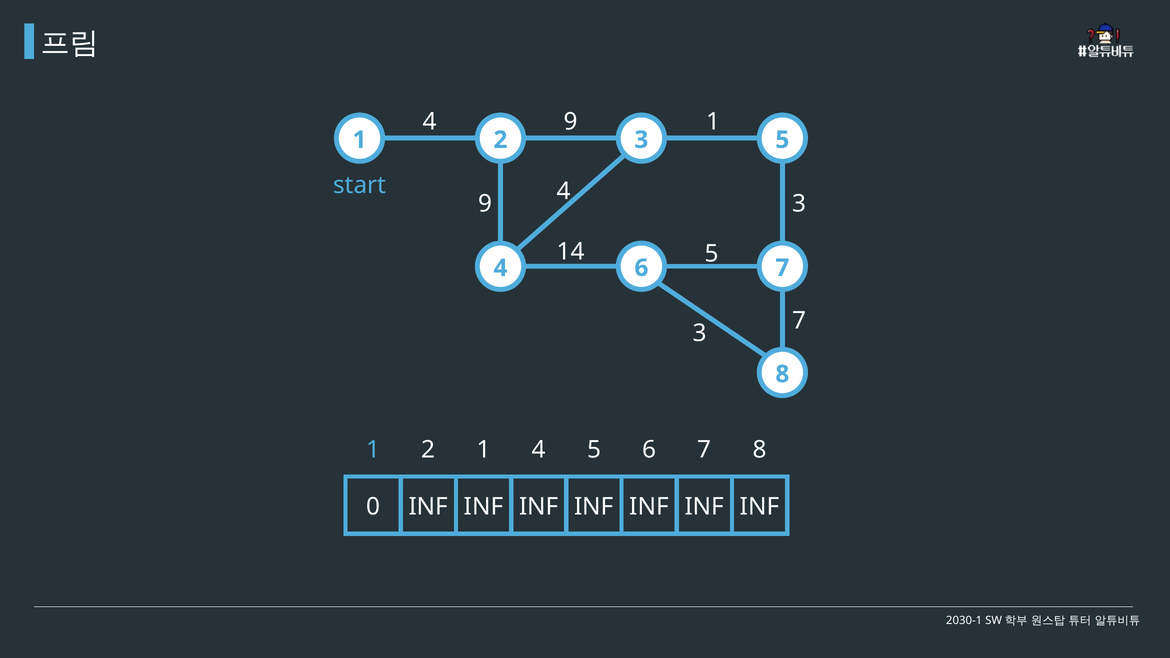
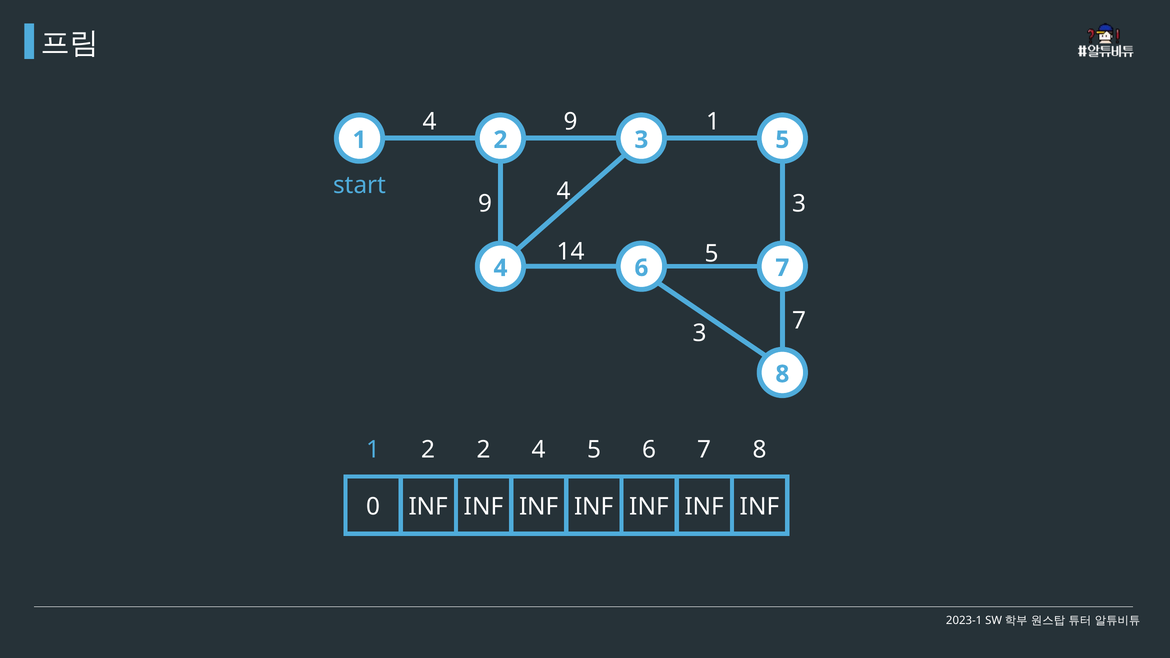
2 1: 1 -> 2
2030-1: 2030-1 -> 2023-1
